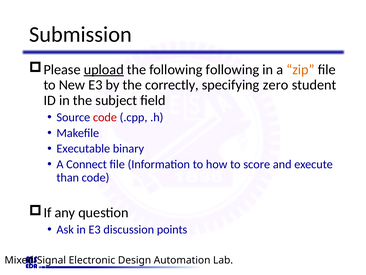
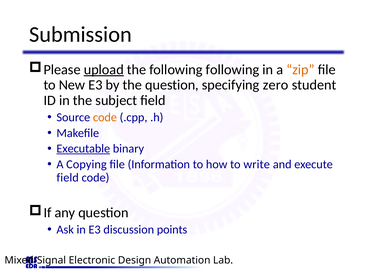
the correctly: correctly -> question
code at (105, 117) colour: red -> orange
Executable underline: none -> present
Connect: Connect -> Copying
score: score -> write
than at (68, 177): than -> field
